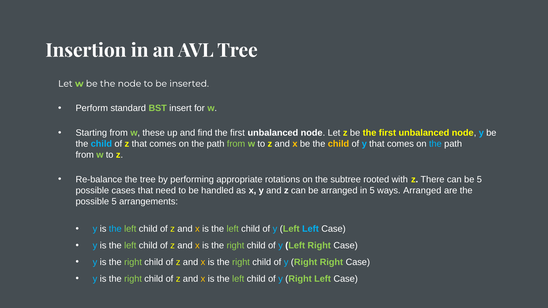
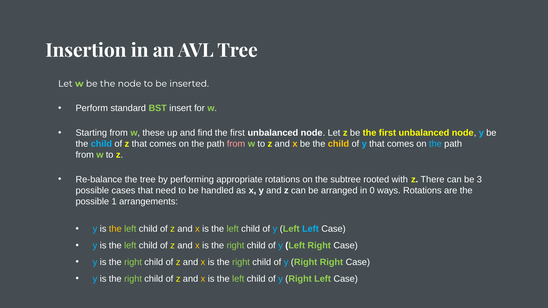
from at (236, 144) colour: light green -> pink
be 5: 5 -> 3
in 5: 5 -> 0
ways Arranged: Arranged -> Rotations
possible 5: 5 -> 1
the at (115, 229) colour: light blue -> yellow
